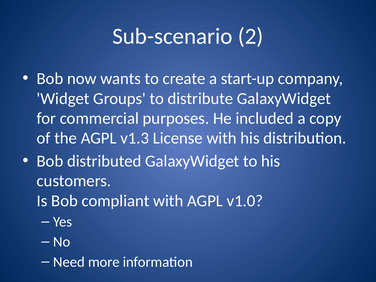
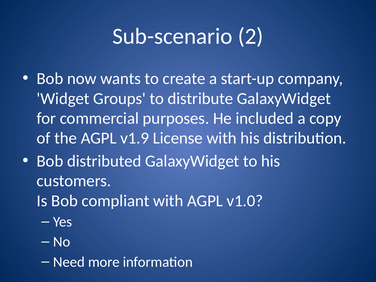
v1.3: v1.3 -> v1.9
